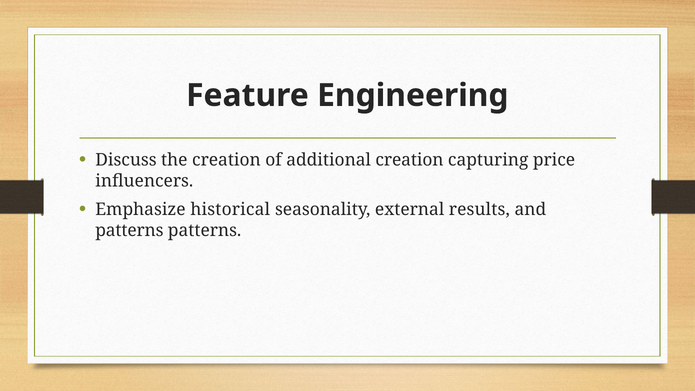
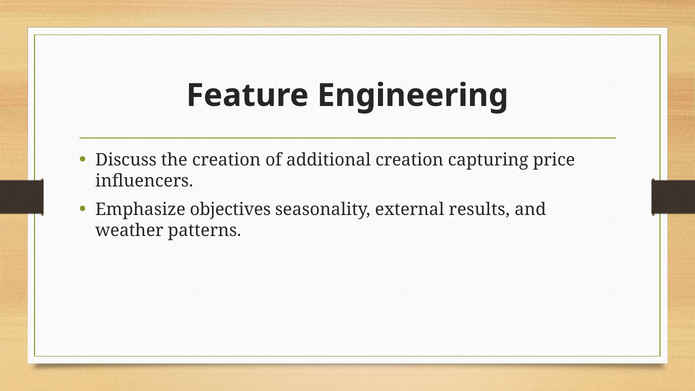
historical: historical -> objectives
patterns at (129, 230): patterns -> weather
